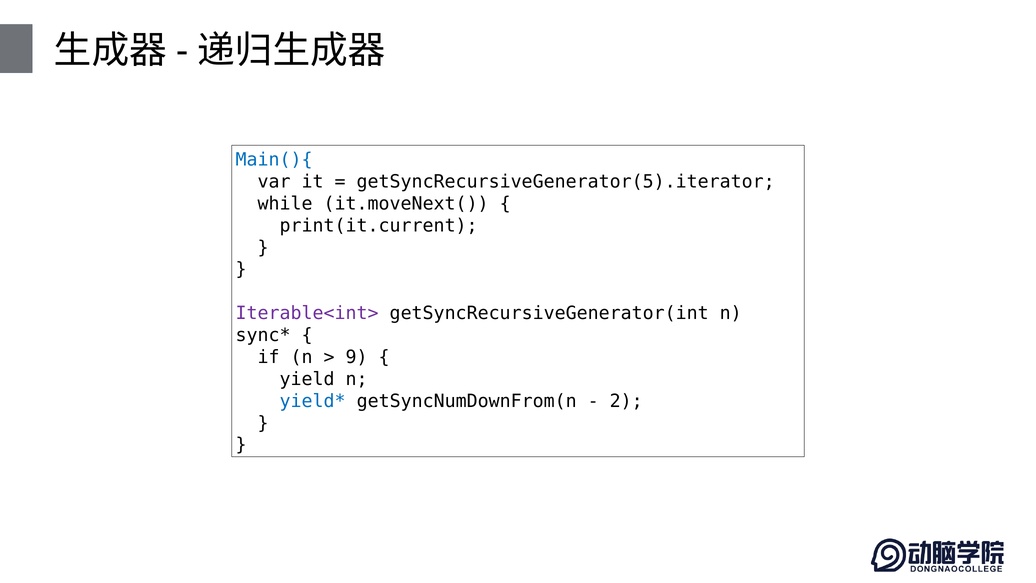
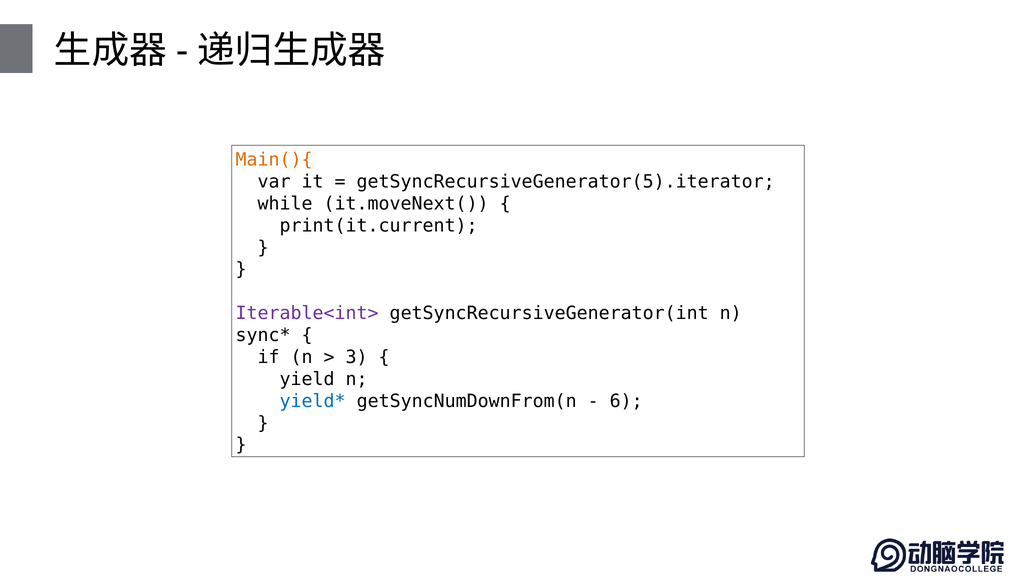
Main(){ colour: blue -> orange
9: 9 -> 3
2: 2 -> 6
